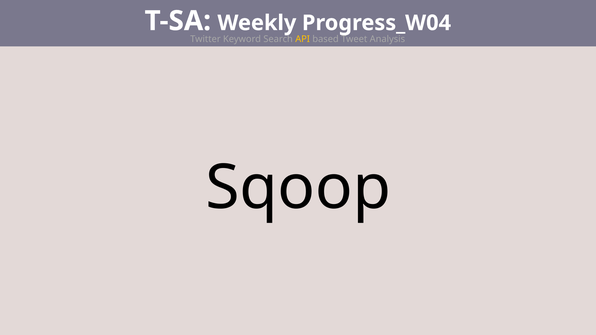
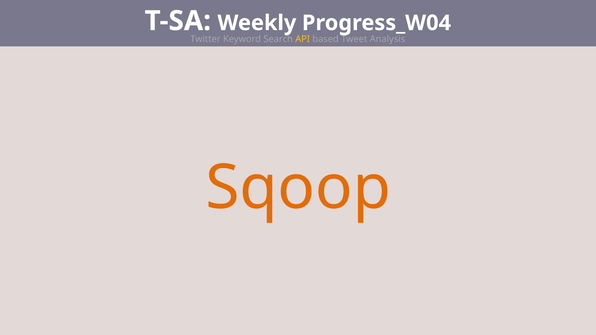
Sqoop colour: black -> orange
